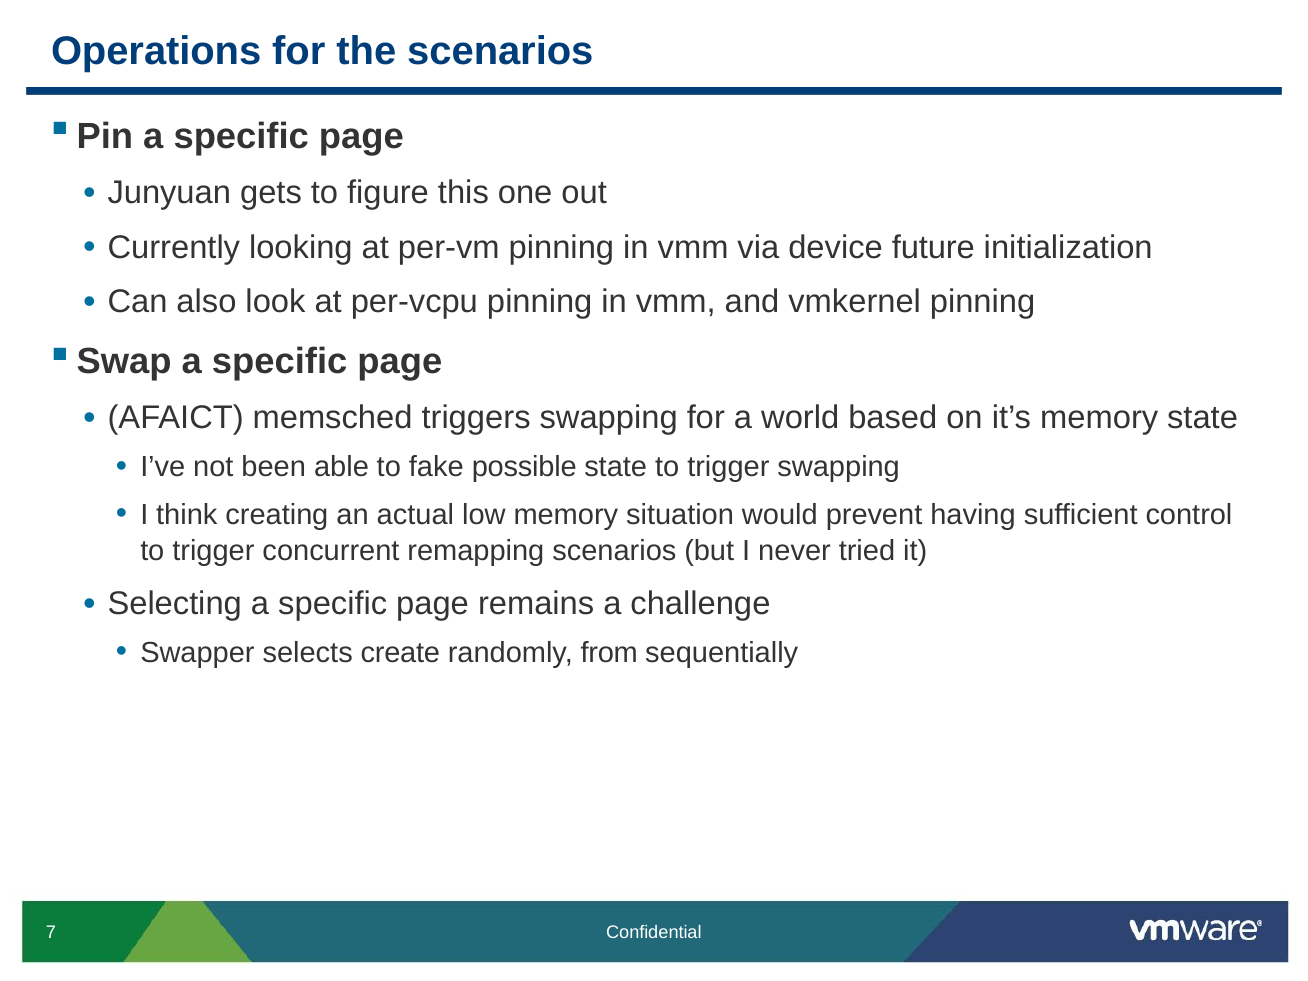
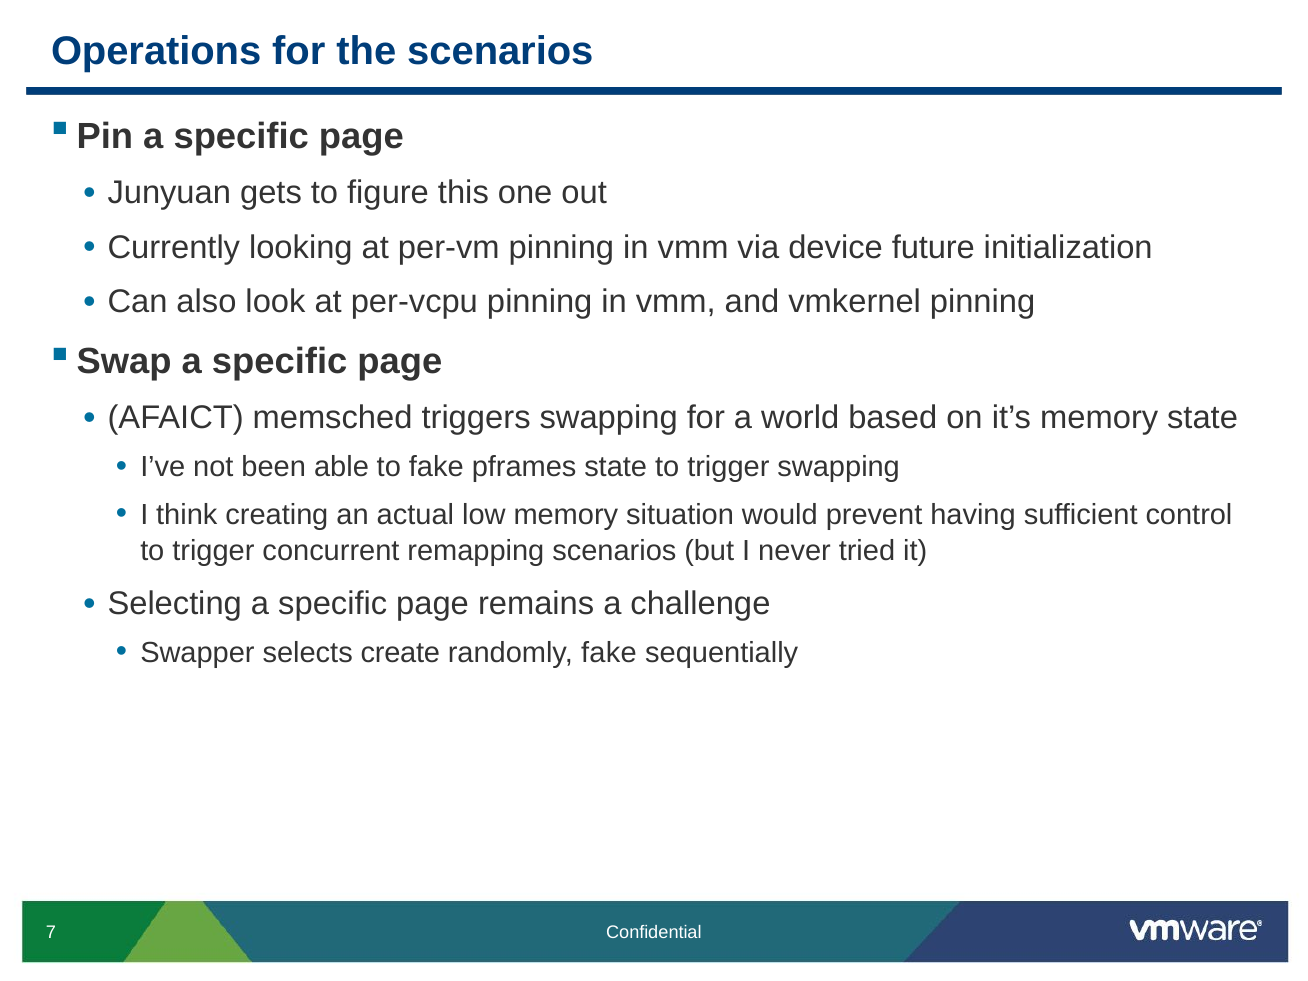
possible: possible -> pframes
randomly from: from -> fake
